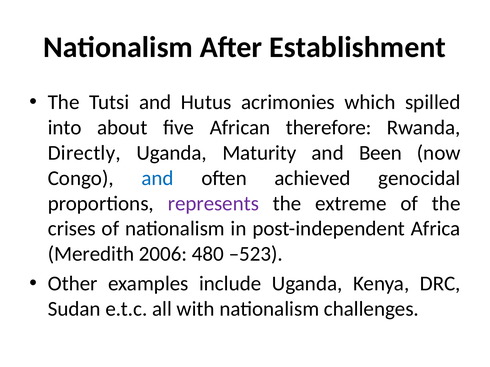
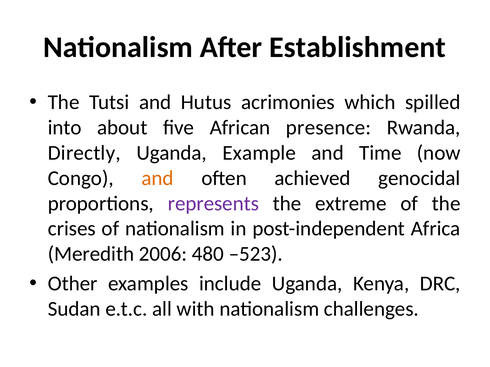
therefore: therefore -> presence
Maturity: Maturity -> Example
Been: Been -> Time
and at (158, 178) colour: blue -> orange
